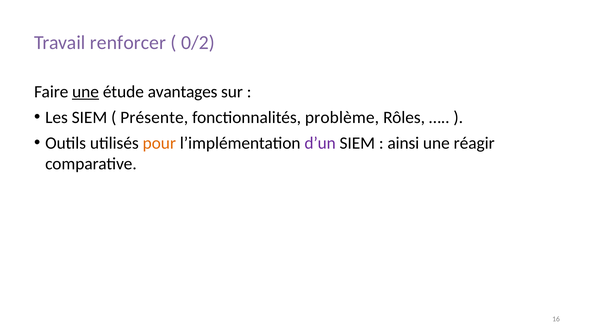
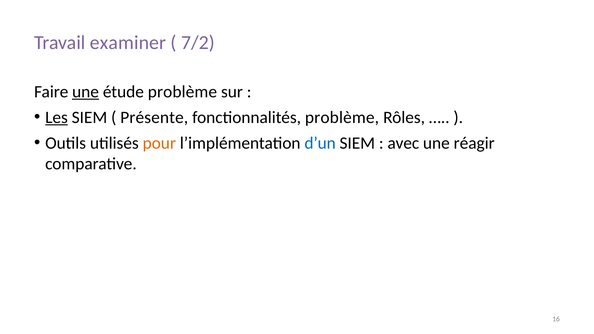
renforcer: renforcer -> examiner
0/2: 0/2 -> 7/2
étude avantages: avantages -> problème
Les underline: none -> present
d’un colour: purple -> blue
ainsi: ainsi -> avec
